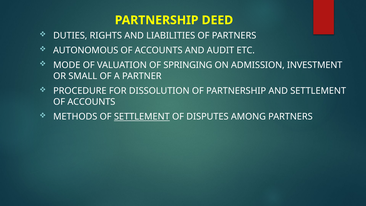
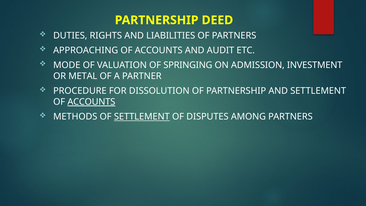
AUTONOMOUS: AUTONOMOUS -> APPROACHING
SMALL: SMALL -> METAL
ACCOUNTS at (91, 102) underline: none -> present
